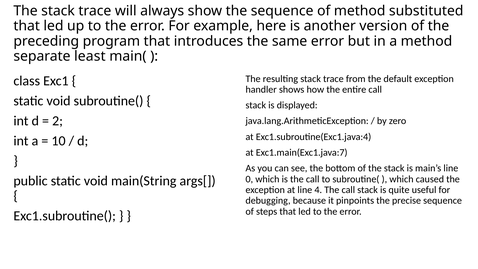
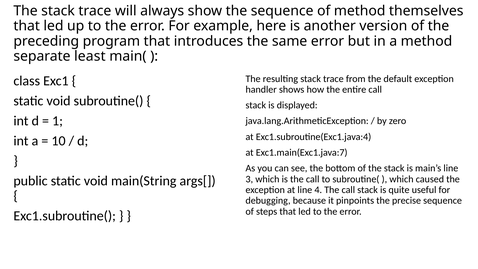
substituted: substituted -> themselves
2: 2 -> 1
0: 0 -> 3
